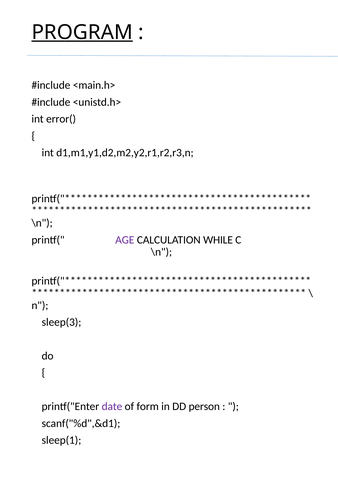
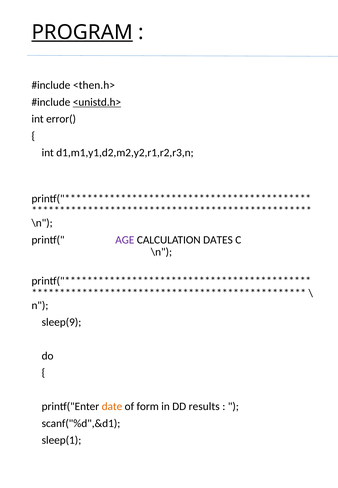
<main.h>: <main.h> -> <then.h>
<unistd.h> underline: none -> present
WHILE: WHILE -> DATES
sleep(3: sleep(3 -> sleep(9
date colour: purple -> orange
person: person -> results
